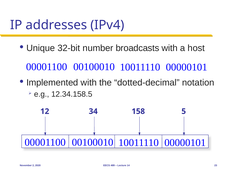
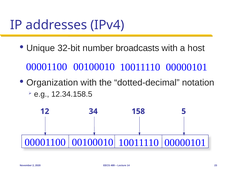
Implemented: Implemented -> Organization
